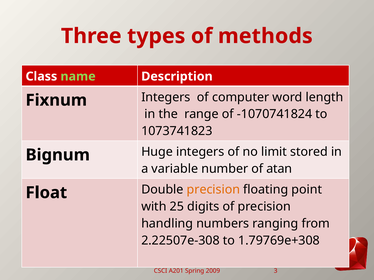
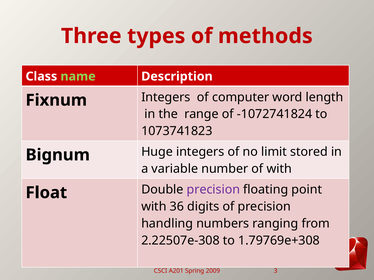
-1070741824: -1070741824 -> -1072741824
of atan: atan -> with
precision at (213, 190) colour: orange -> purple
25: 25 -> 36
